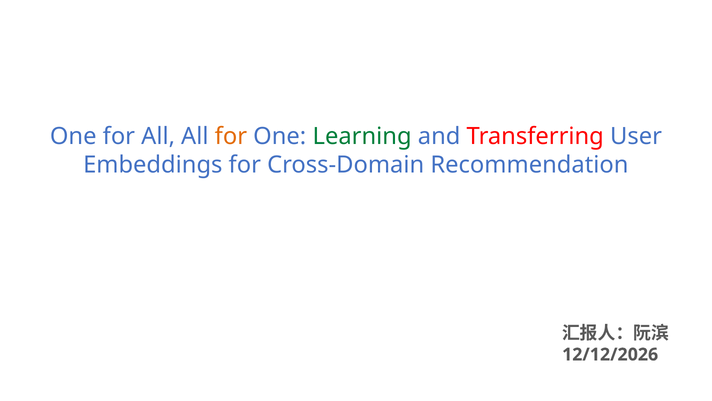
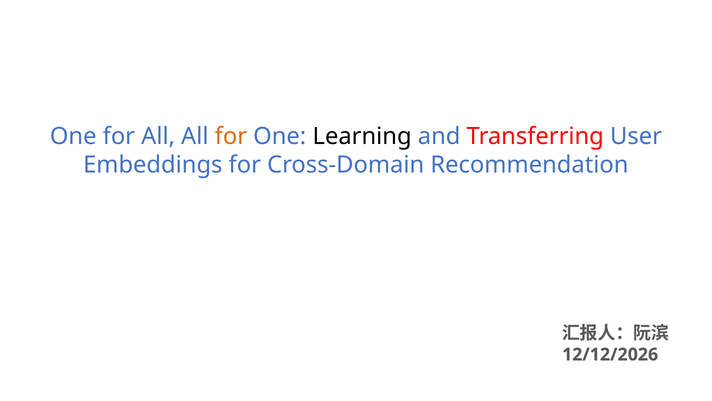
Learning colour: green -> black
